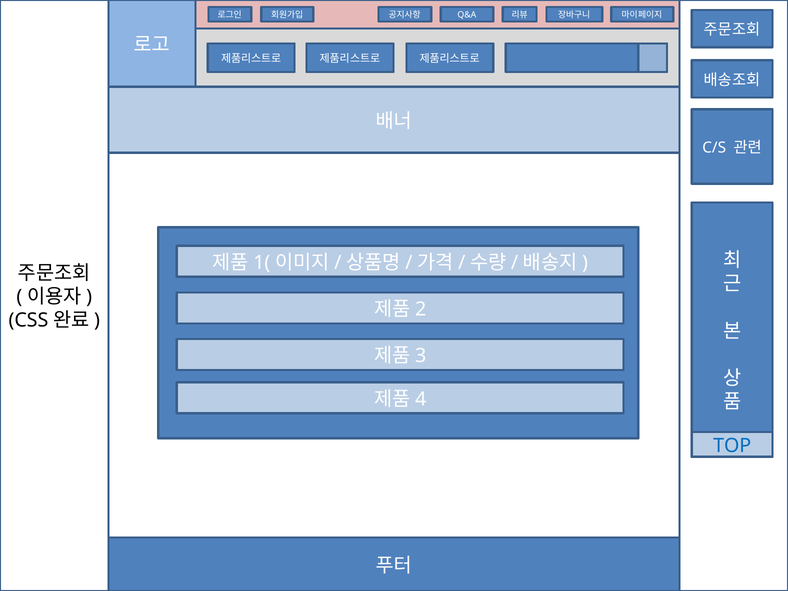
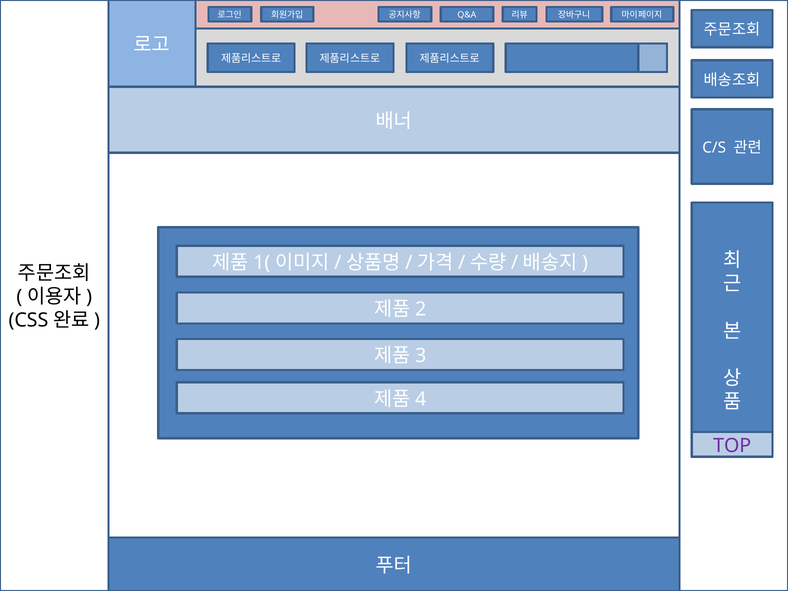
TOP colour: blue -> purple
